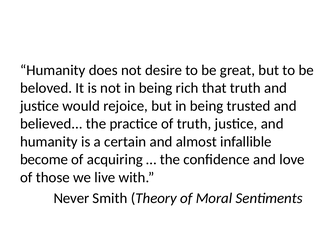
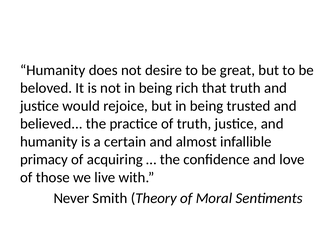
become: become -> primacy
